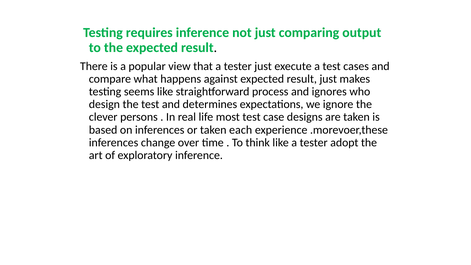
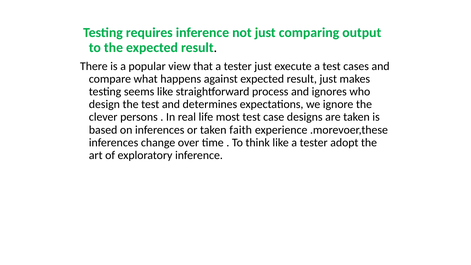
each: each -> faith
